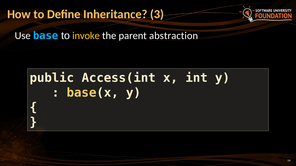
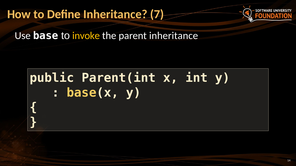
3: 3 -> 7
base colour: light blue -> white
parent abstraction: abstraction -> inheritance
Access(int: Access(int -> Parent(int
